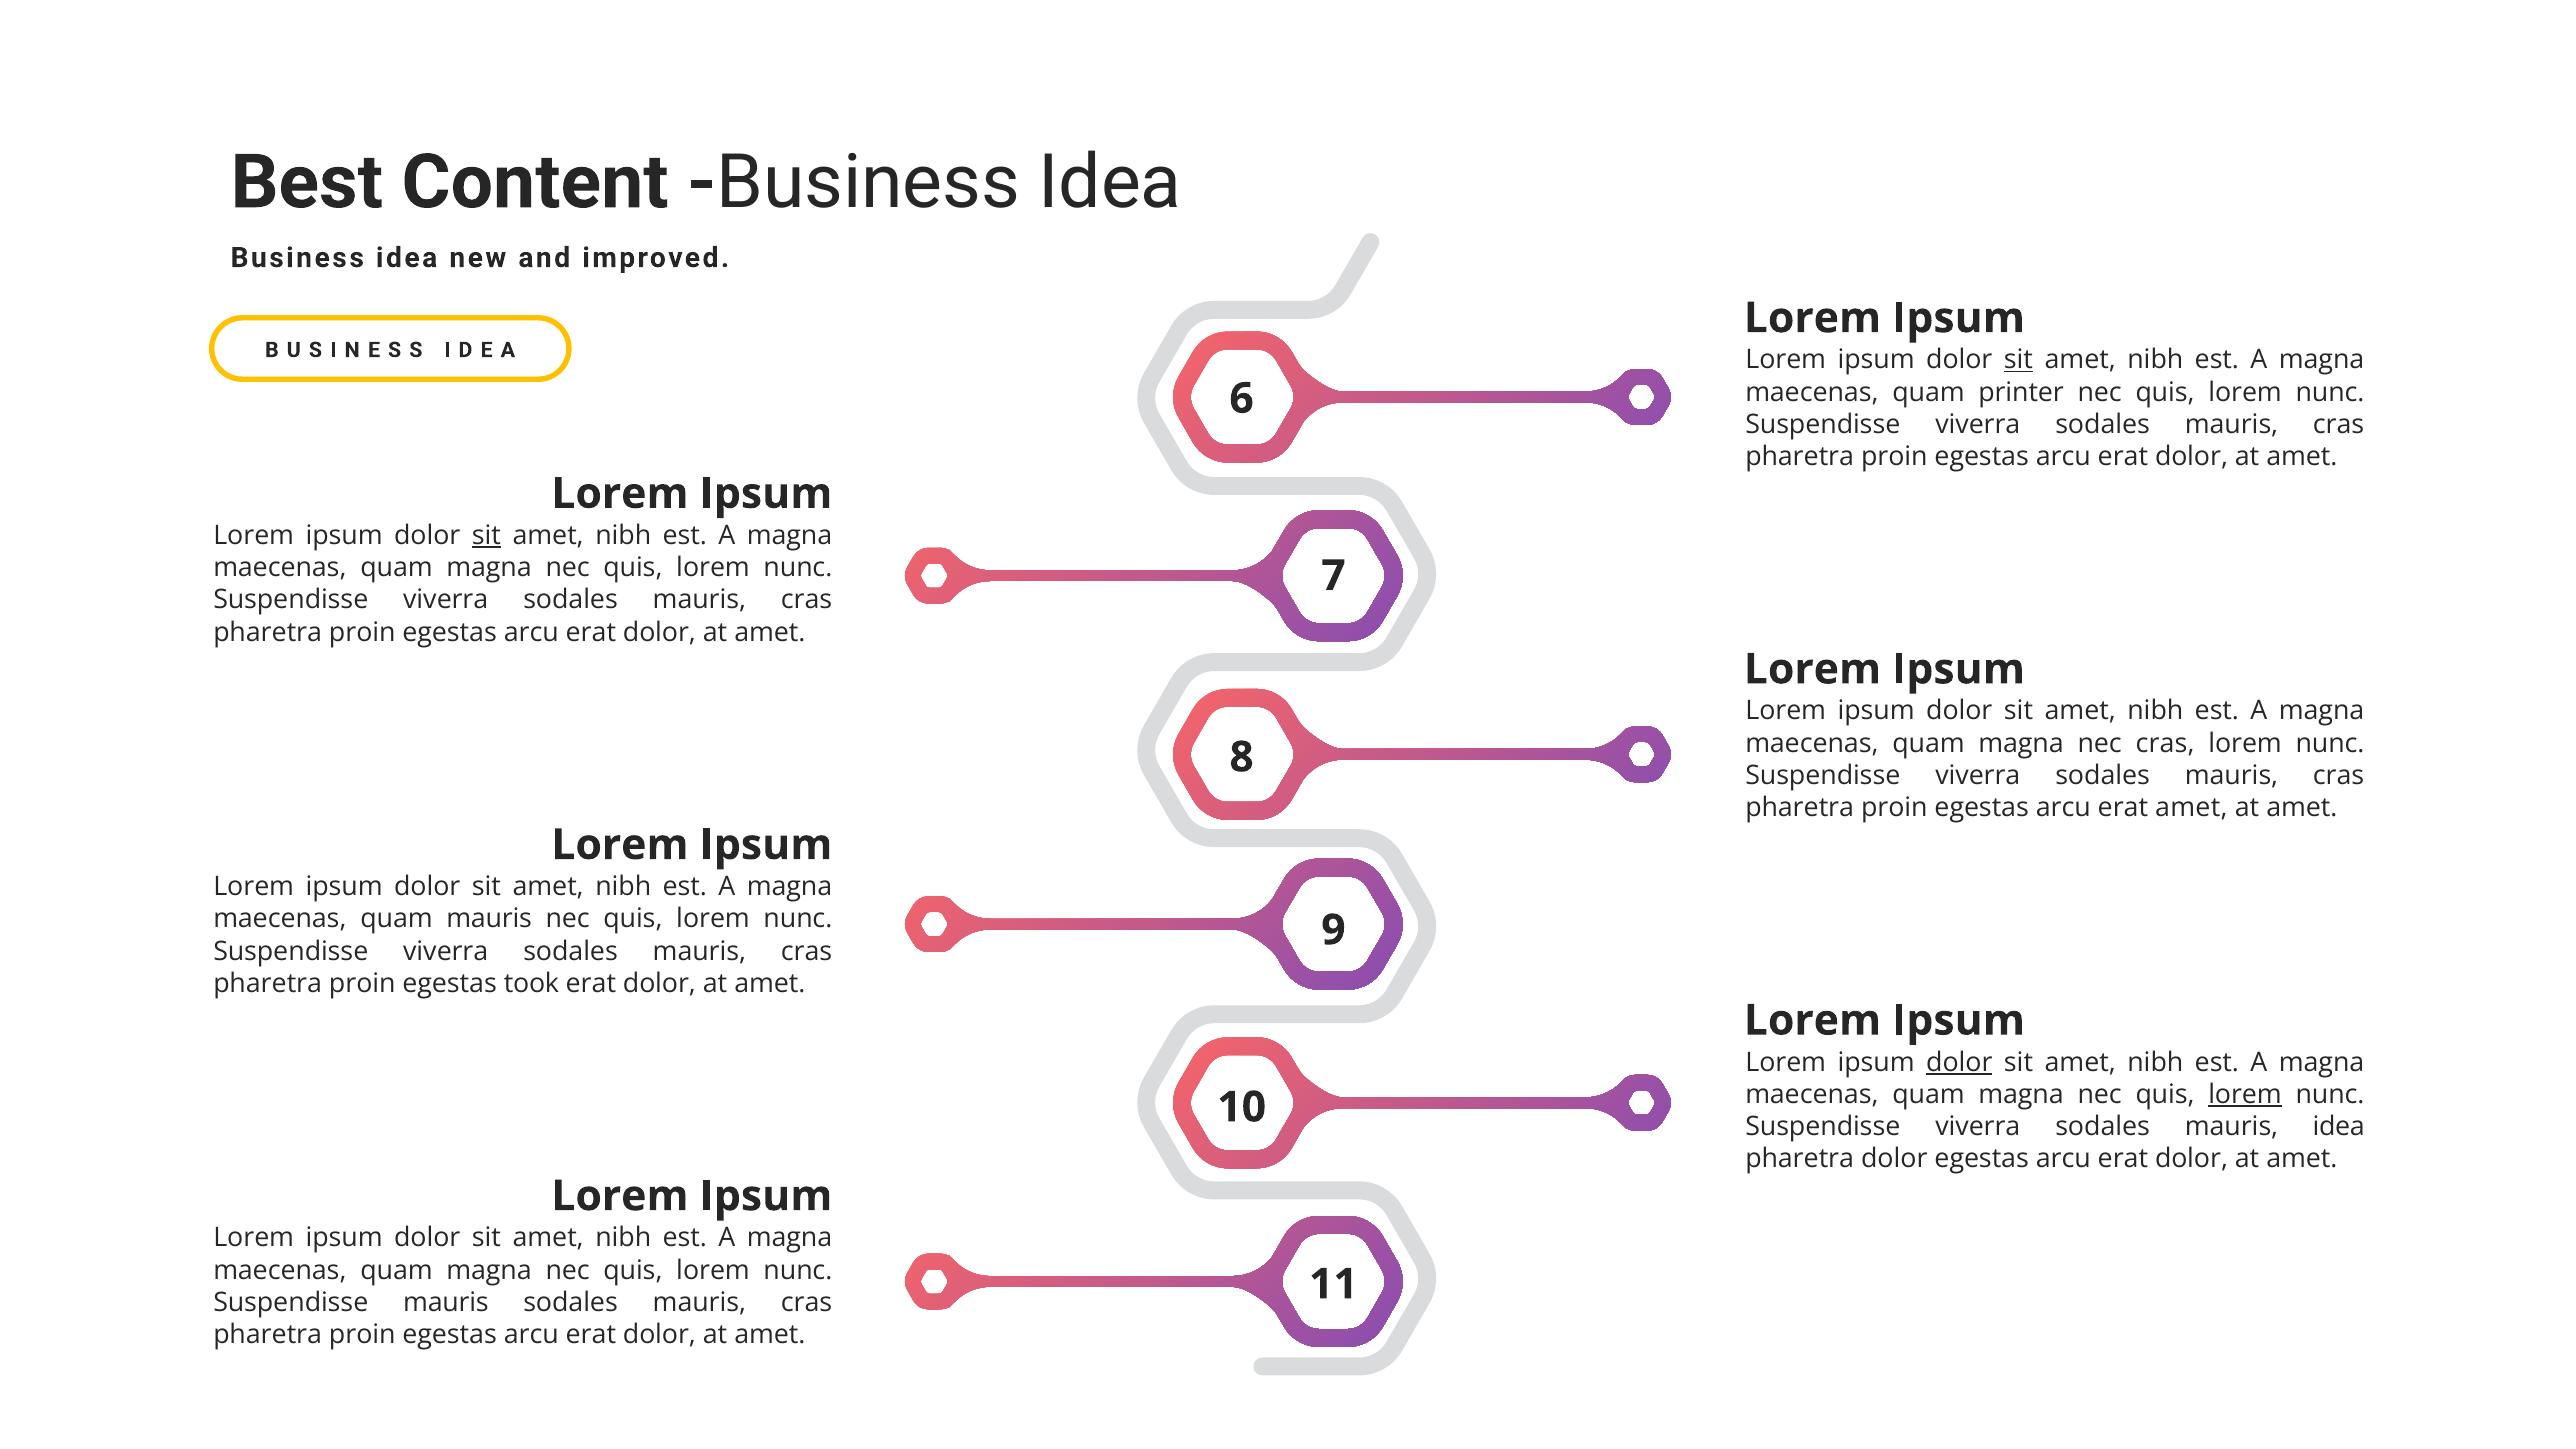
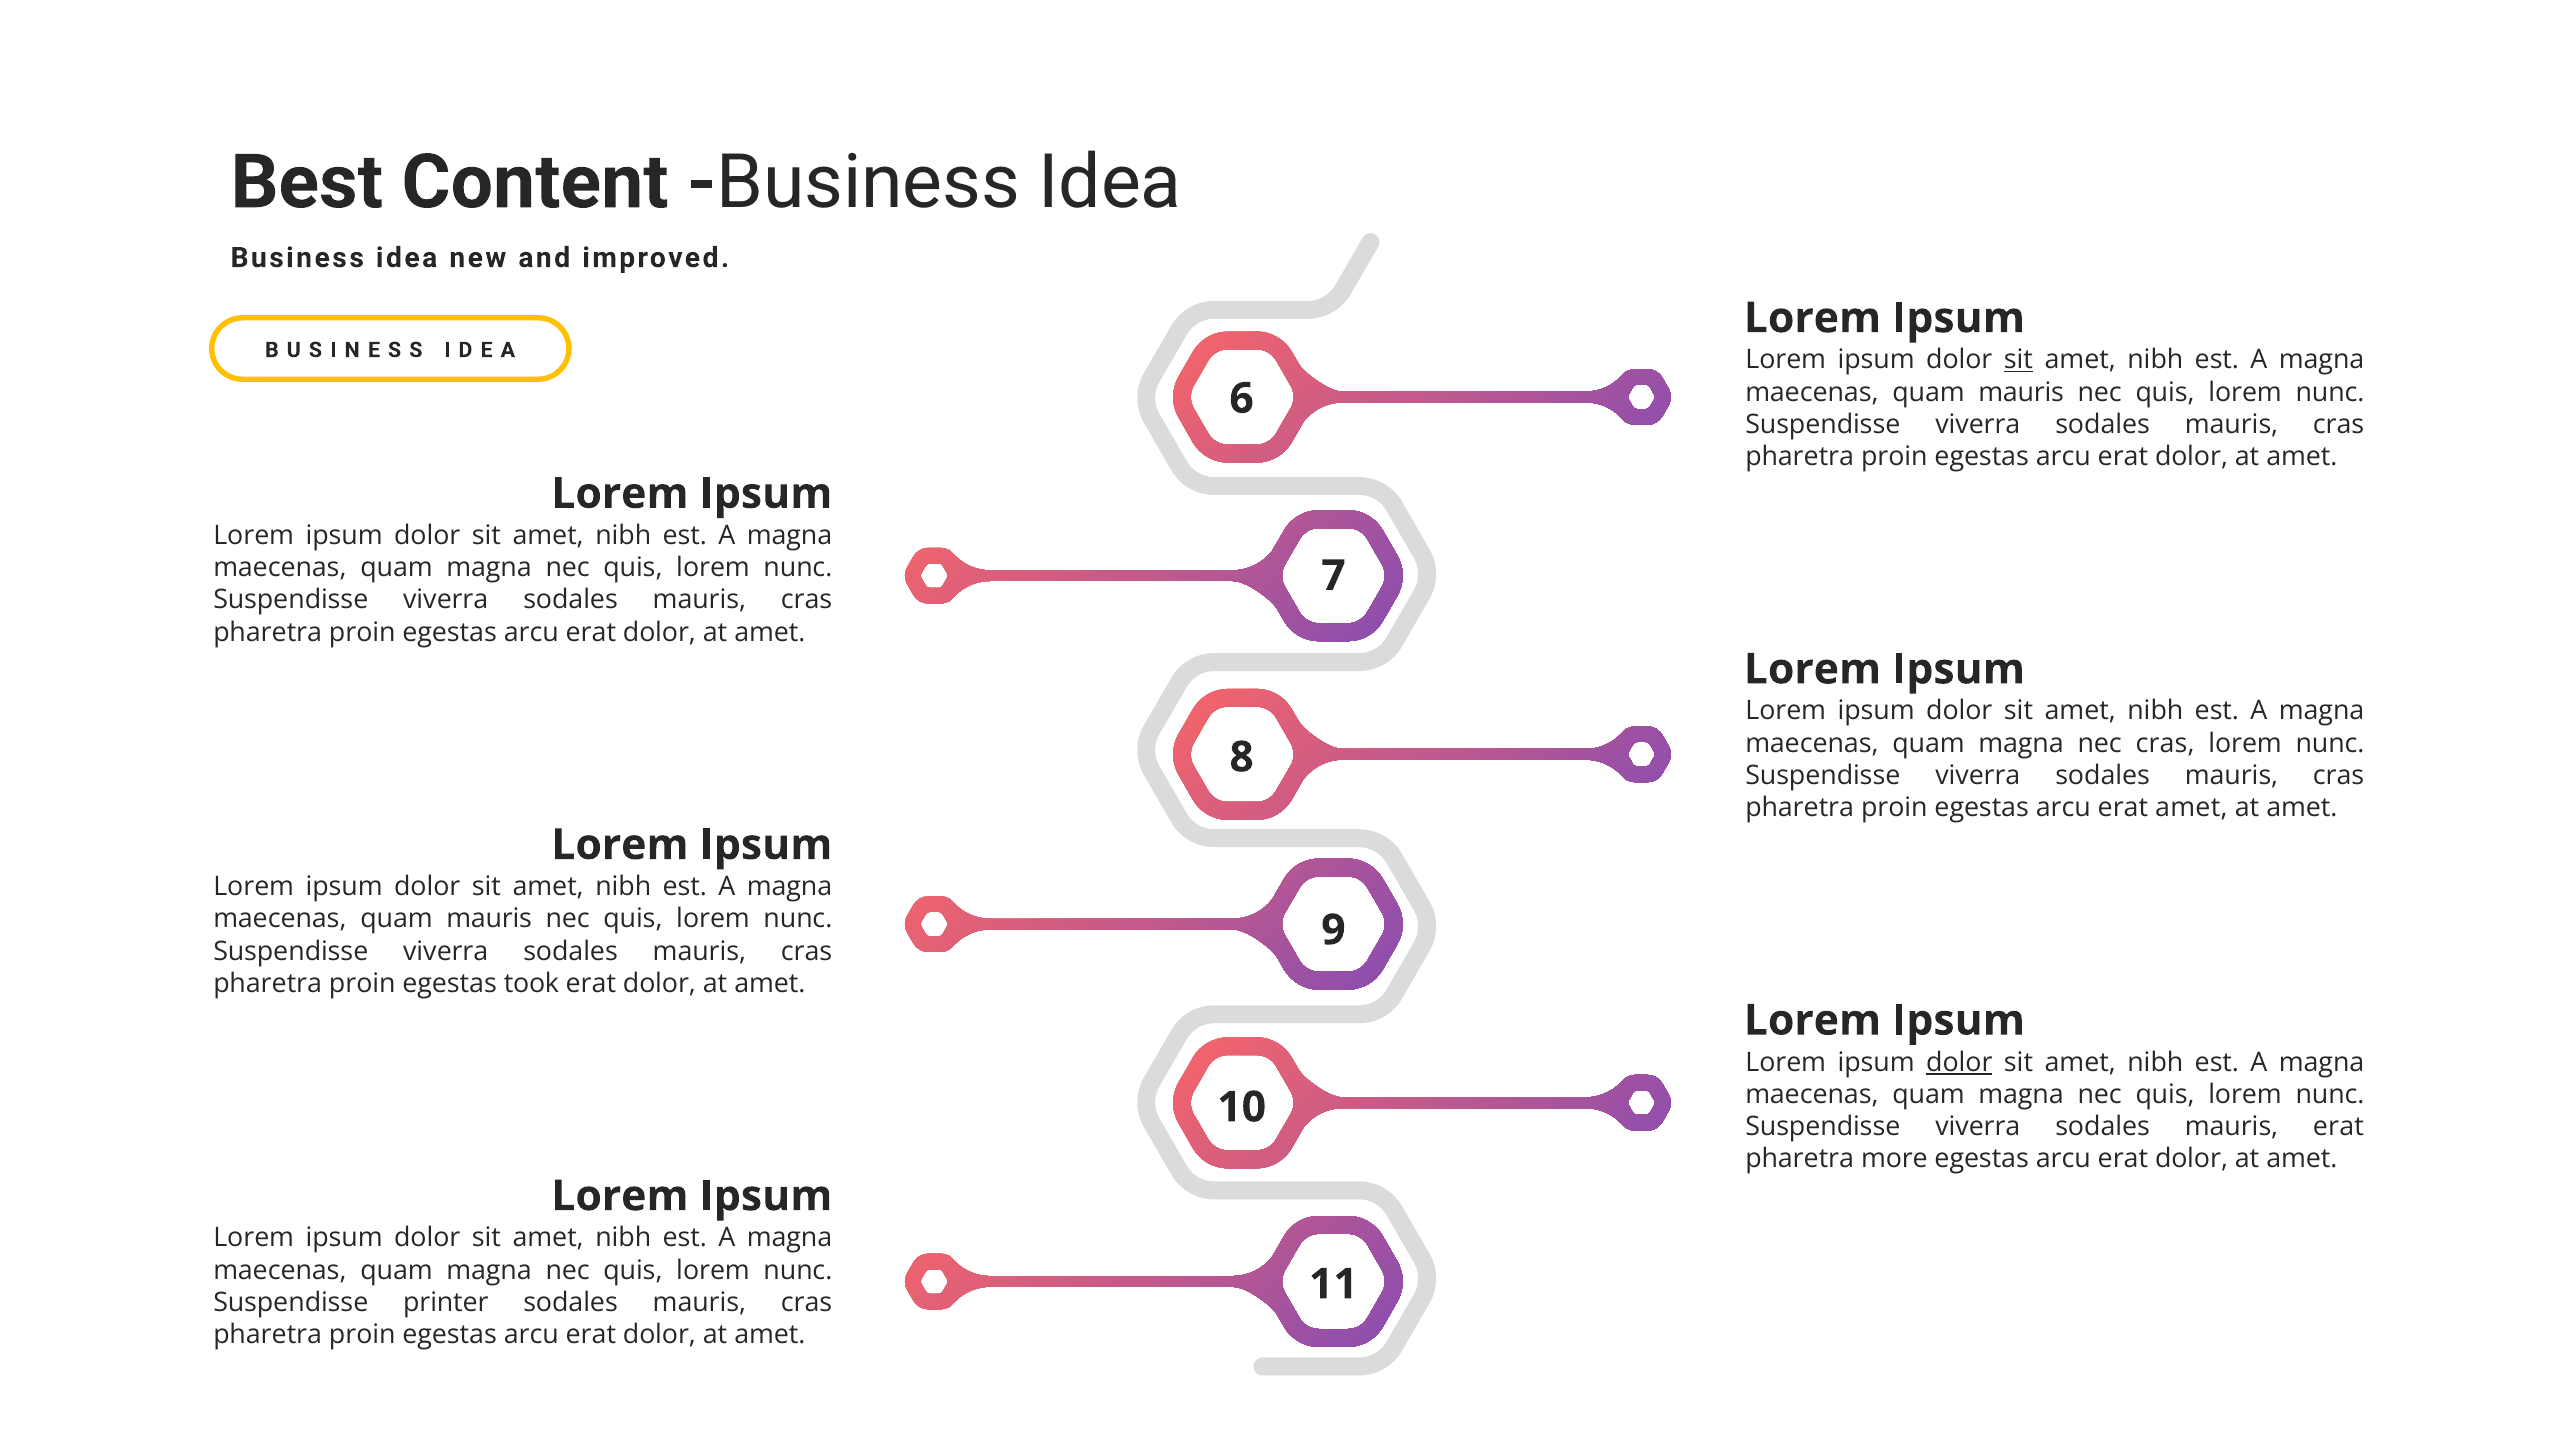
printer at (2021, 392): printer -> mauris
sit at (486, 536) underline: present -> none
lorem at (2245, 1094) underline: present -> none
mauris idea: idea -> erat
pharetra dolor: dolor -> more
Suspendisse mauris: mauris -> printer
